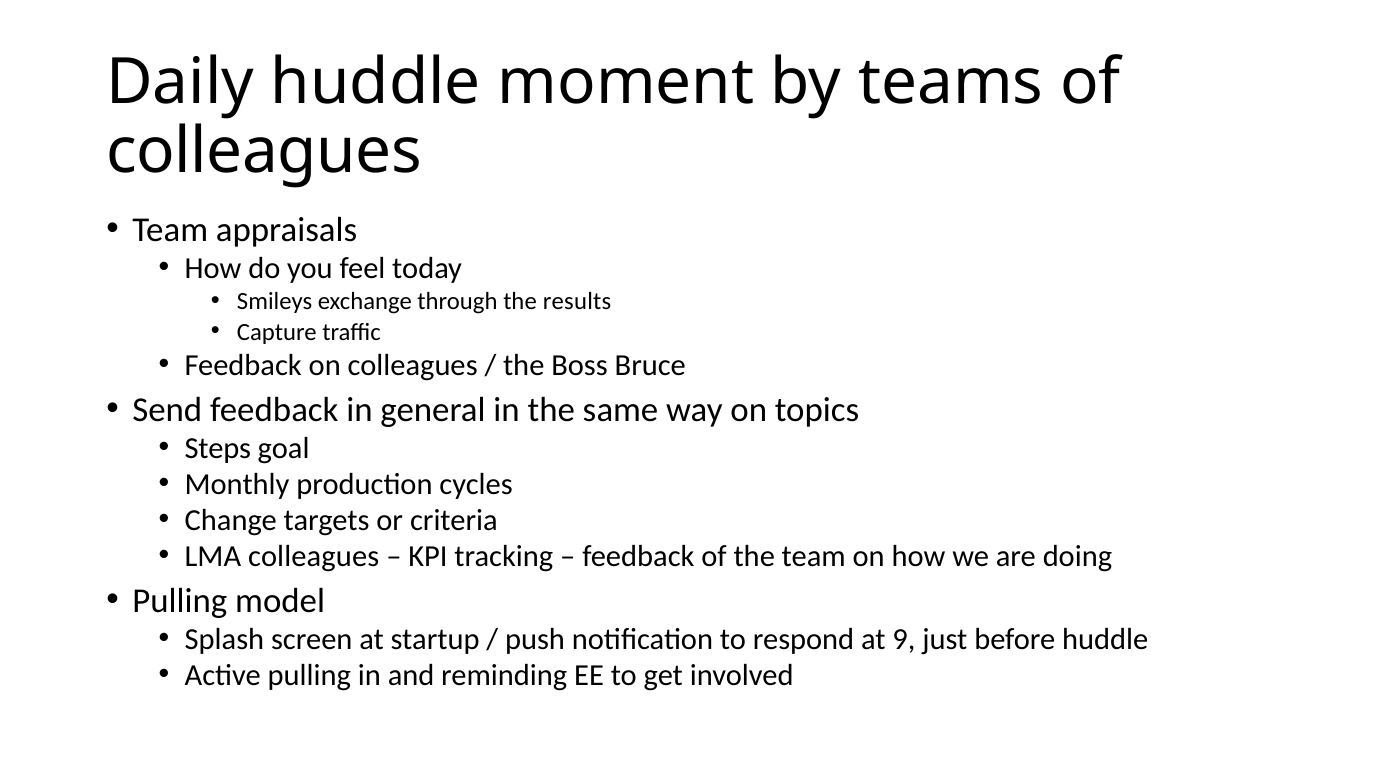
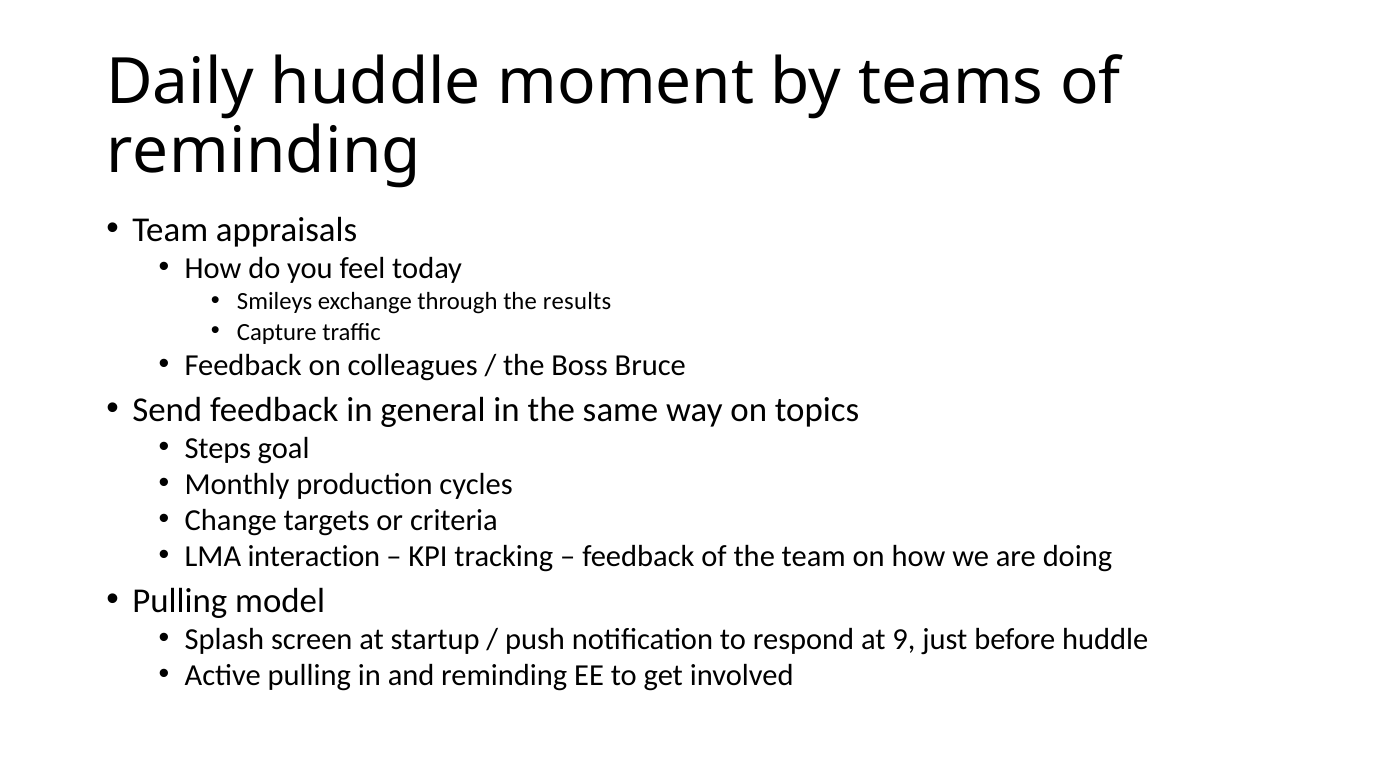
colleagues at (264, 152): colleagues -> reminding
LMA colleagues: colleagues -> interaction
